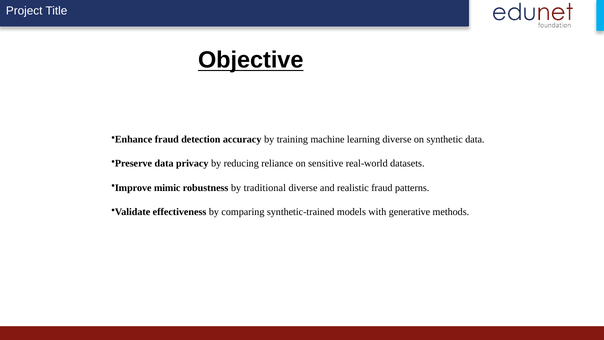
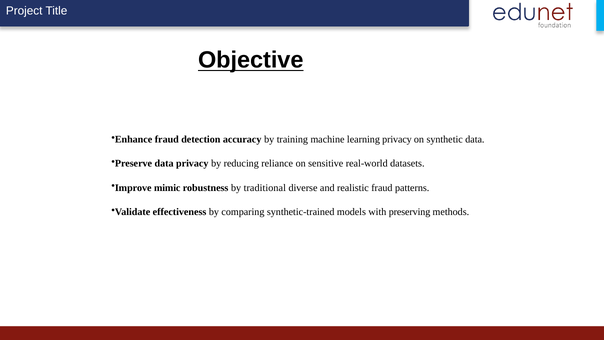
learning diverse: diverse -> privacy
generative: generative -> preserving
